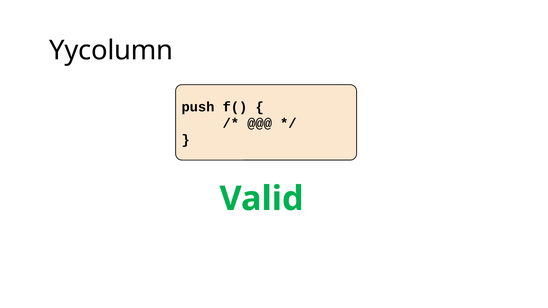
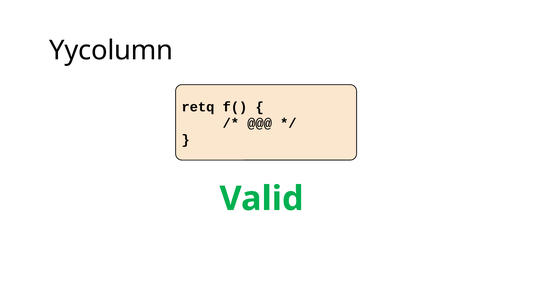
push: push -> retq
